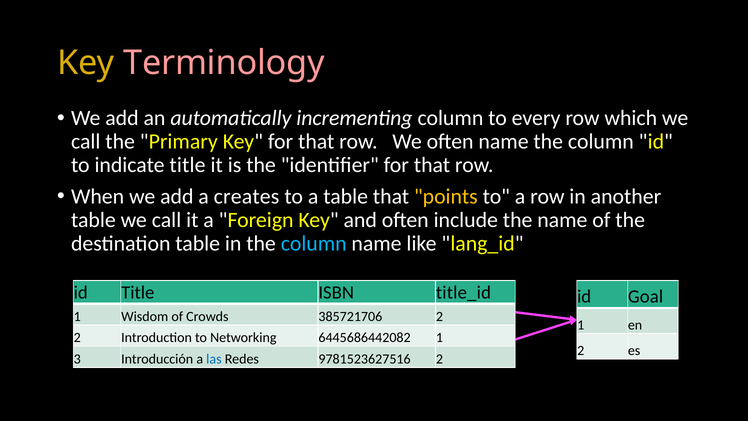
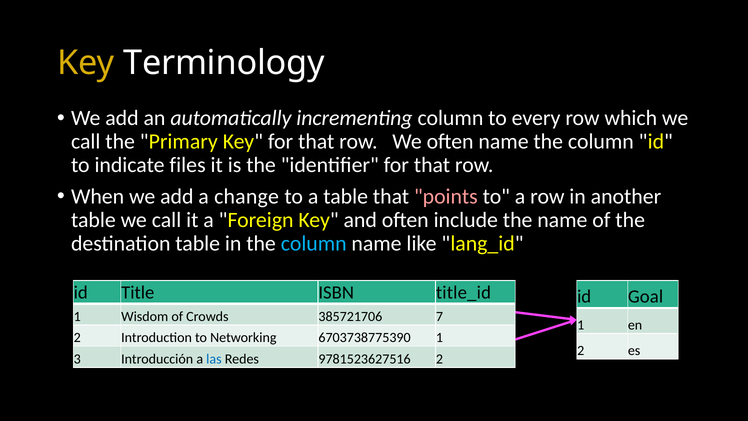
Terminology colour: pink -> white
indicate title: title -> files
creates: creates -> change
points colour: yellow -> pink
385721706 2: 2 -> 7
6445686442082: 6445686442082 -> 6703738775390
